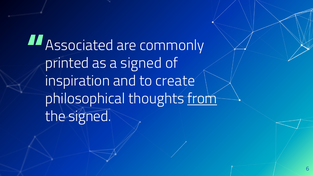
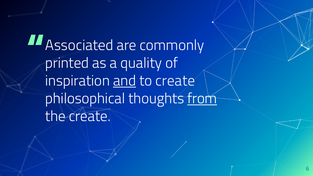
a signed: signed -> quality
and underline: none -> present
the signed: signed -> create
